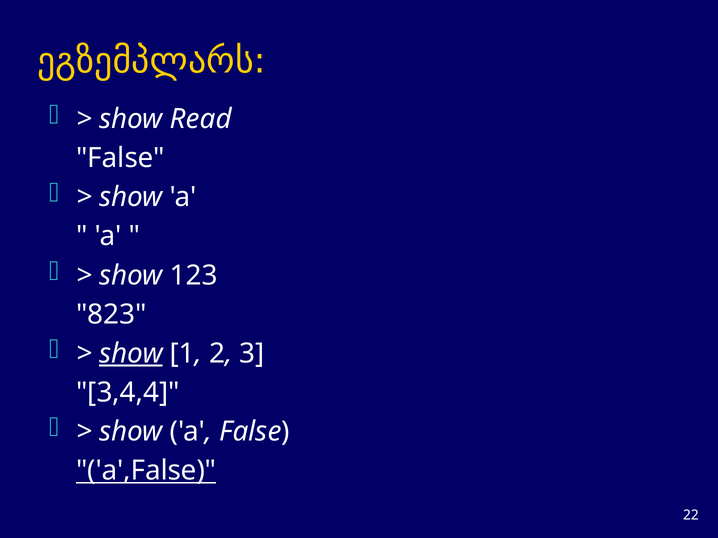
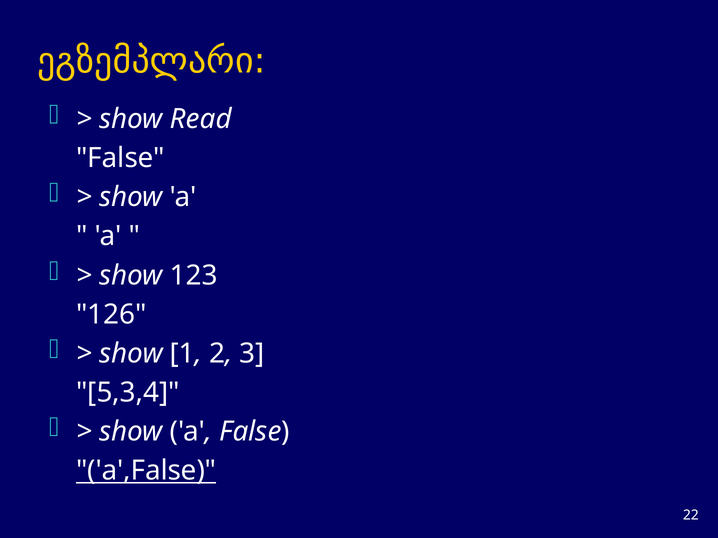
ეგზემპლარს: ეგზემპლარს -> ეგზემპლარი
823: 823 -> 126
show at (131, 354) underline: present -> none
3,4,4: 3,4,4 -> 5,3,4
